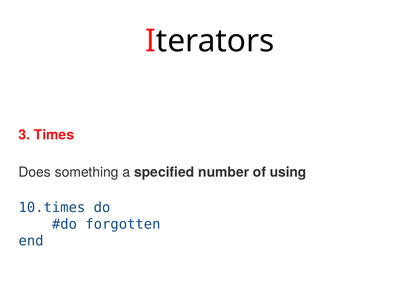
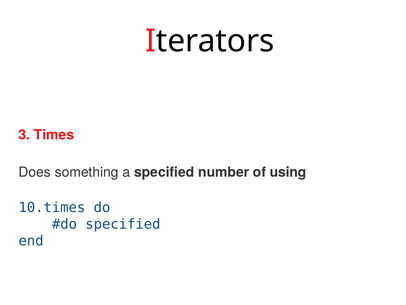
forgotten at (123, 224): forgotten -> specified
